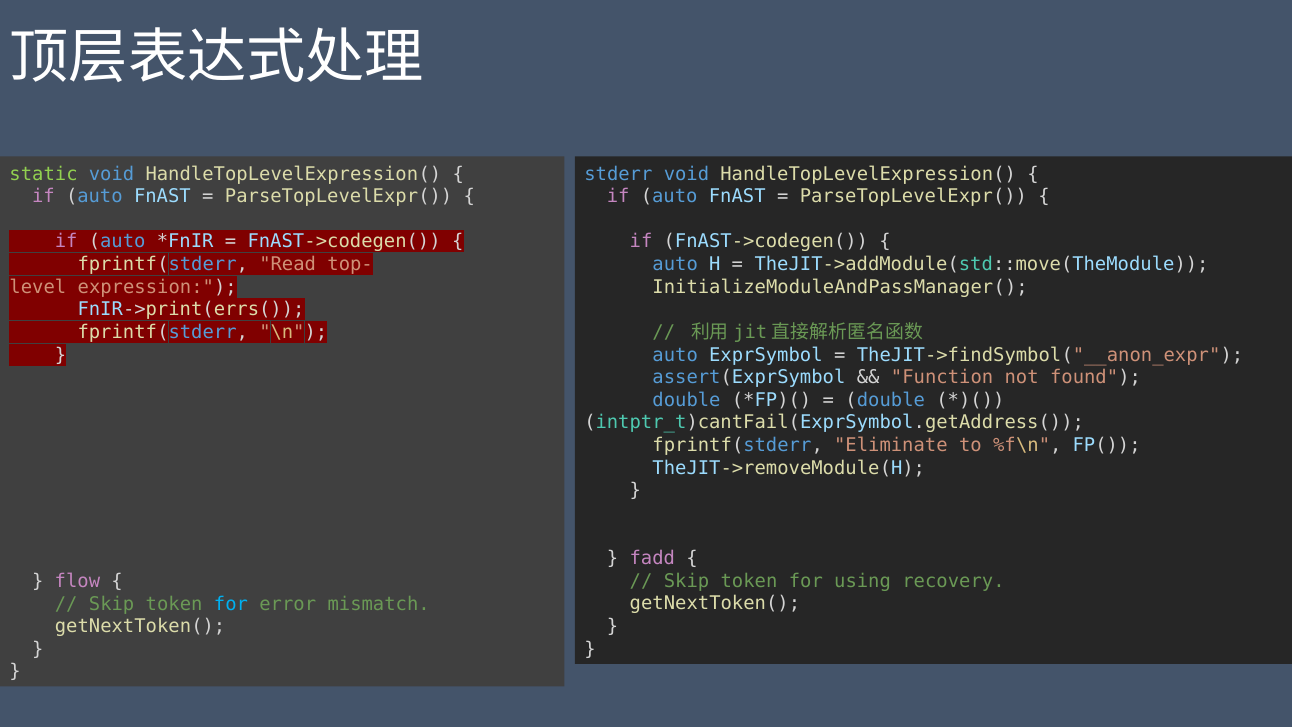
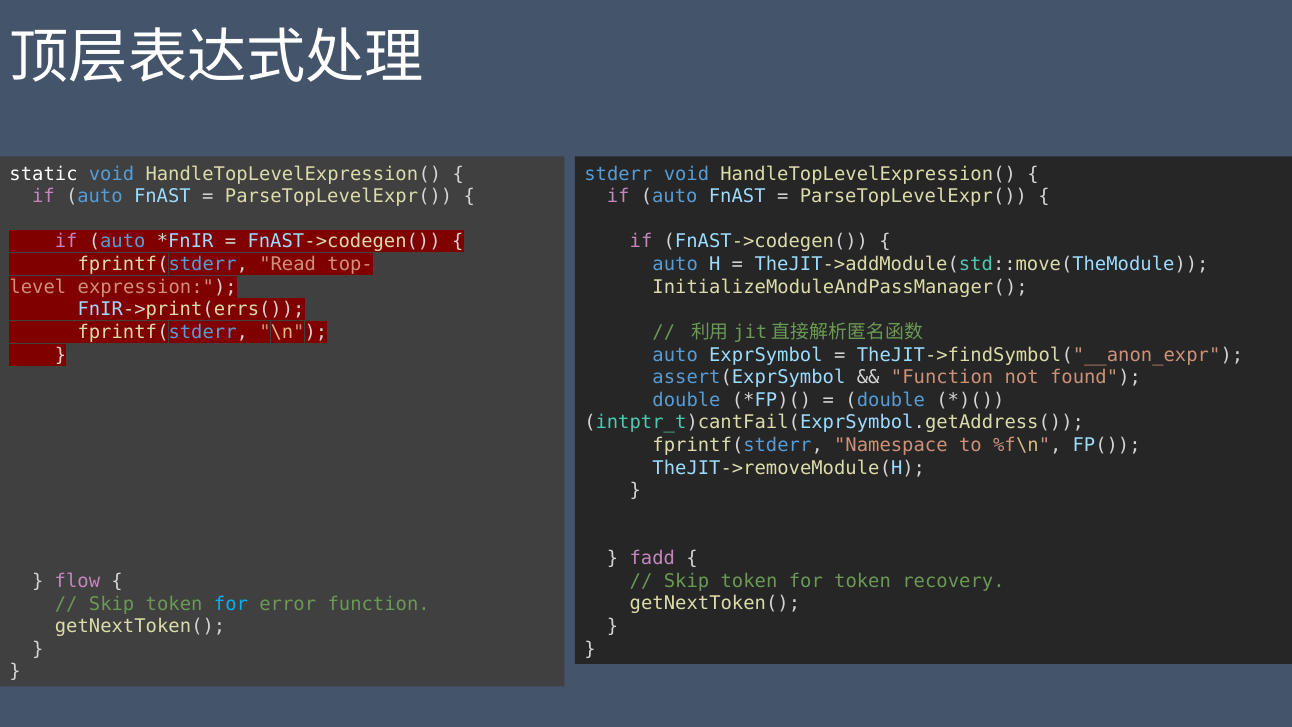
static colour: light green -> white
Eliminate: Eliminate -> Namespace
for using: using -> token
error mismatch: mismatch -> function
